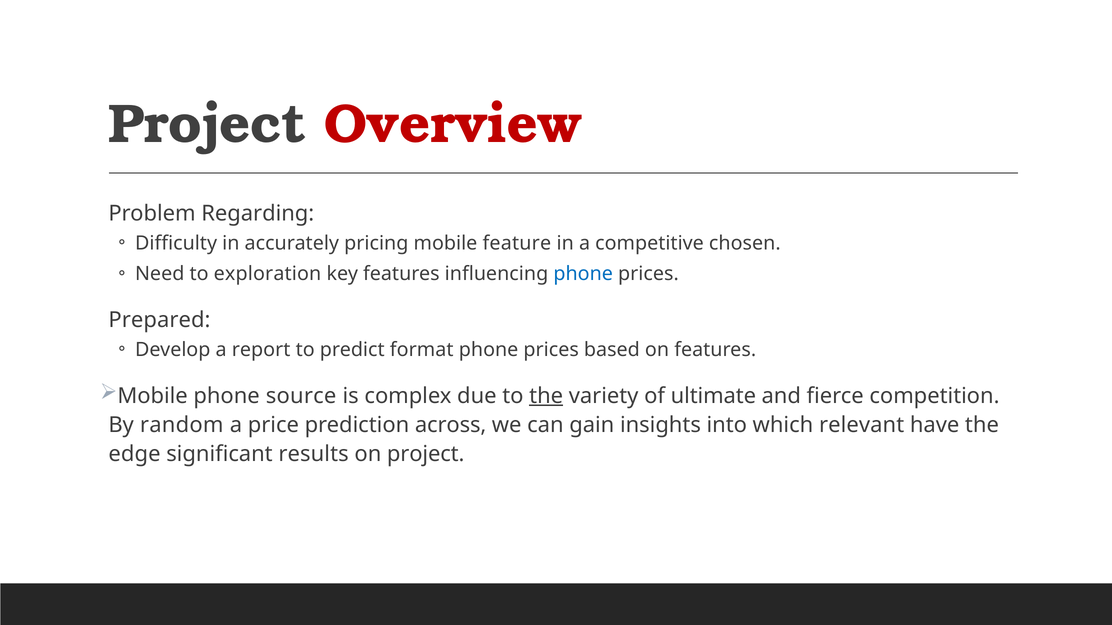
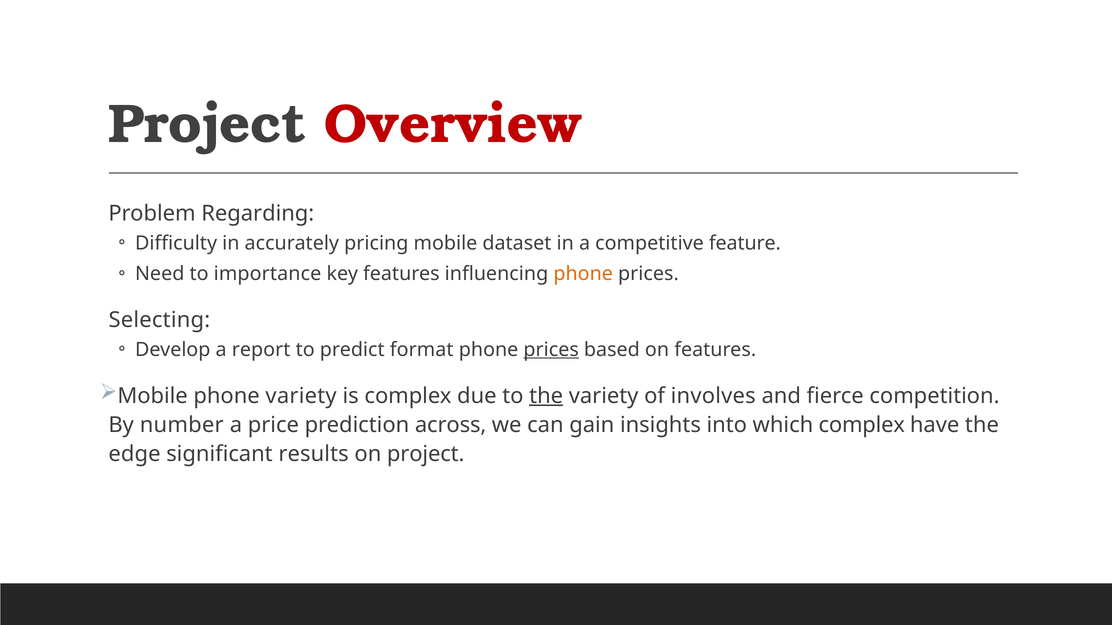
feature: feature -> dataset
chosen: chosen -> feature
exploration: exploration -> importance
phone at (583, 274) colour: blue -> orange
Prepared: Prepared -> Selecting
prices at (551, 350) underline: none -> present
phone source: source -> variety
ultimate: ultimate -> involves
random: random -> number
which relevant: relevant -> complex
